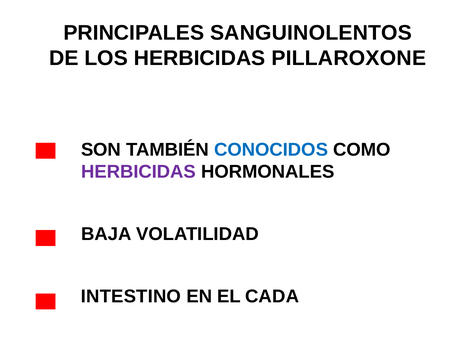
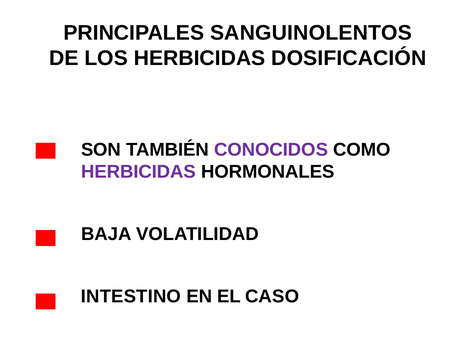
PILLAROXONE: PILLAROXONE -> DOSIFICACIÓN
CONOCIDOS colour: blue -> purple
CADA: CADA -> CASO
